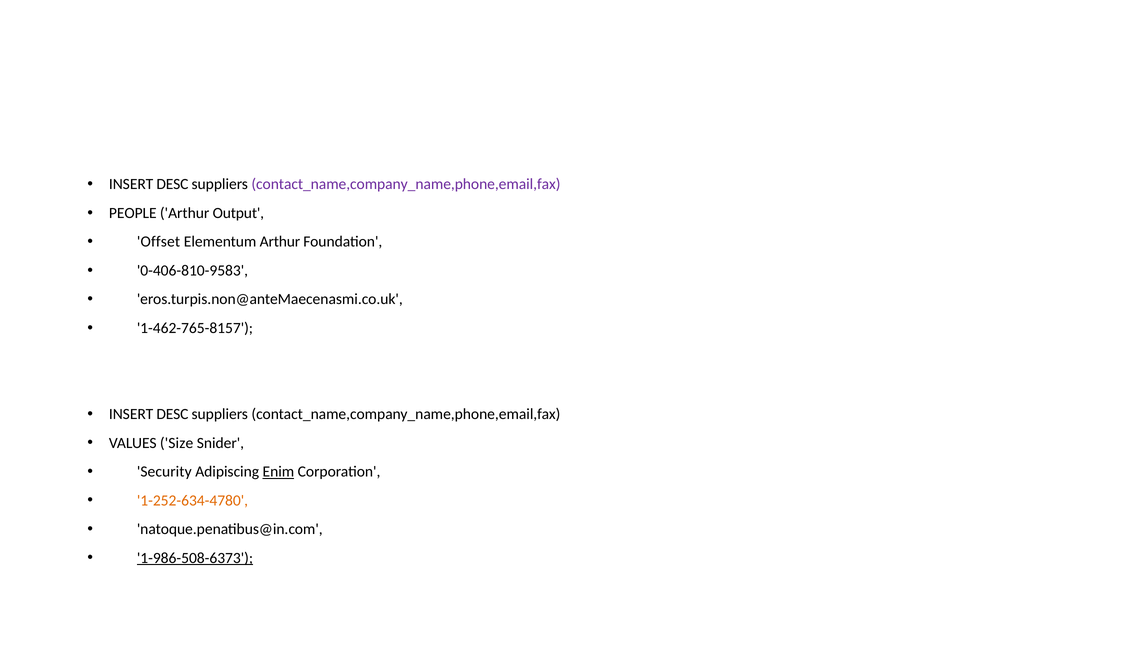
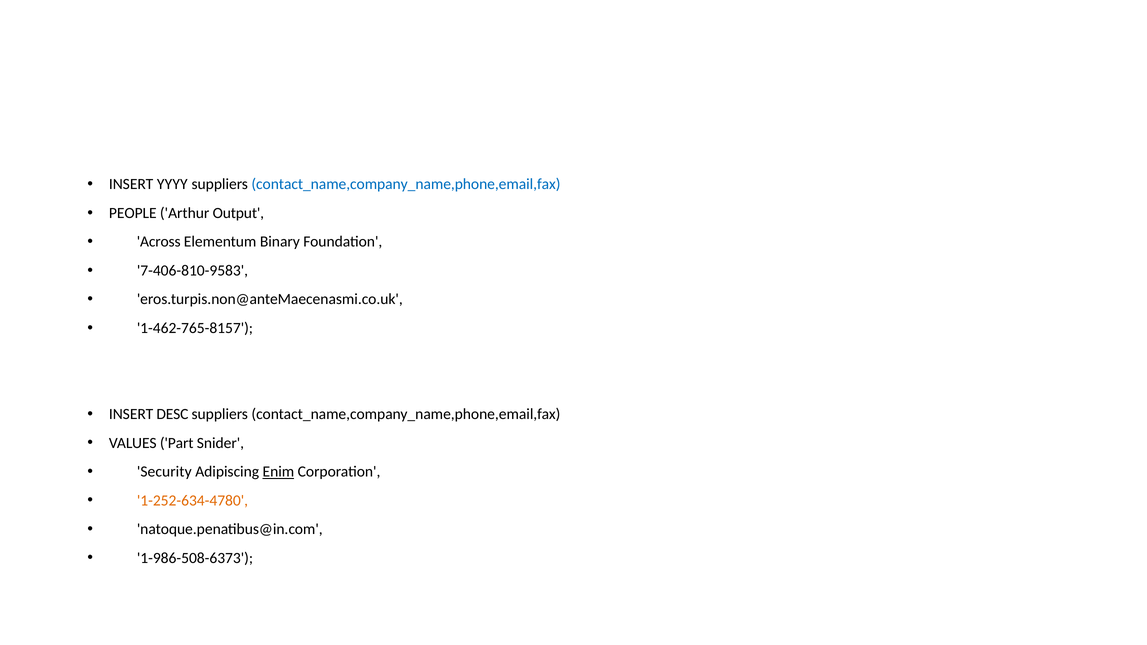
DESC at (172, 184): DESC -> YYYY
contact_name,company_name,phone,email,fax at (406, 184) colour: purple -> blue
Offset: Offset -> Across
Elementum Arthur: Arthur -> Binary
0-406-810-9583: 0-406-810-9583 -> 7-406-810-9583
Size: Size -> Part
1-986-508-6373 underline: present -> none
